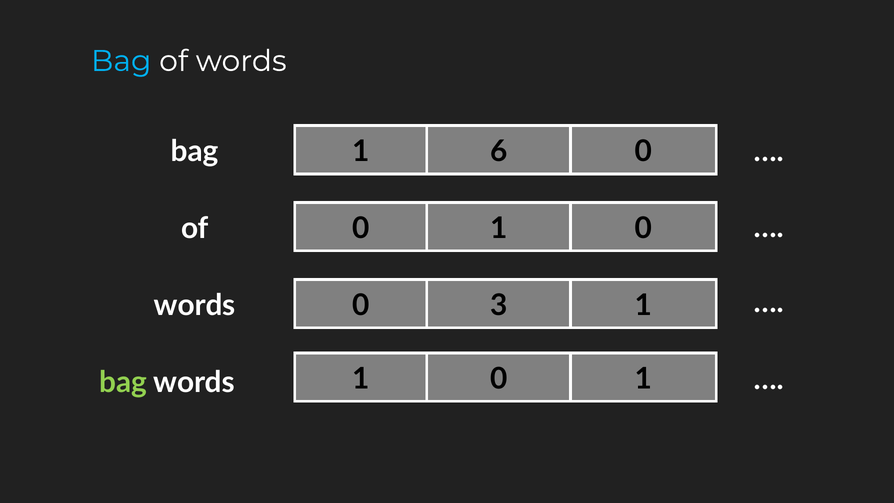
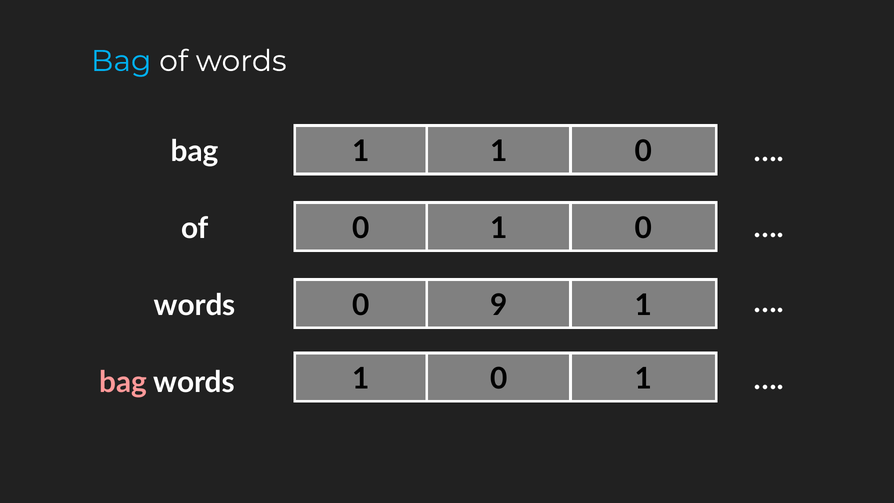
1 6: 6 -> 1
3: 3 -> 9
bag at (123, 382) colour: light green -> pink
